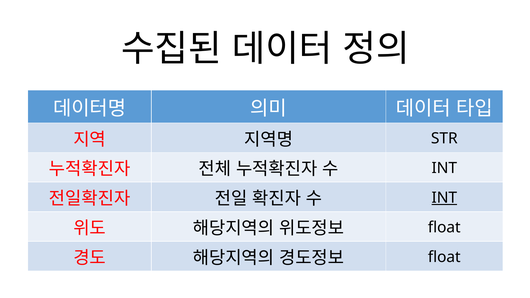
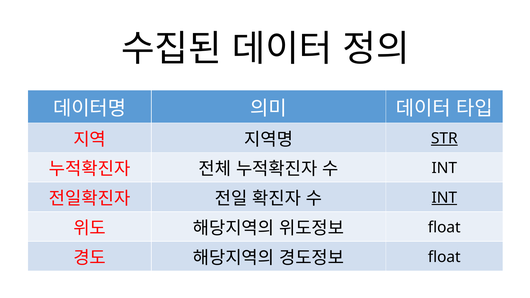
STR underline: none -> present
